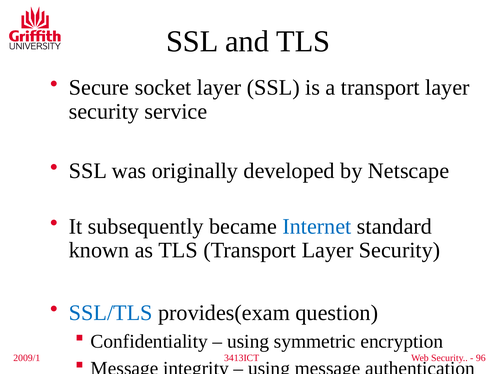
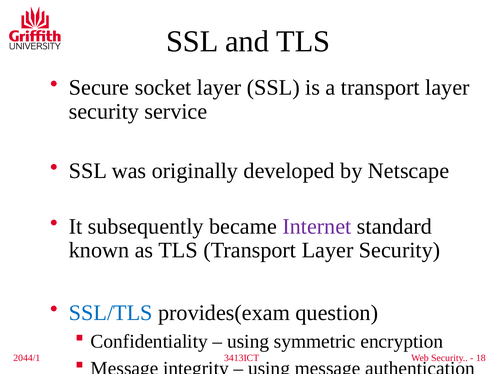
Internet colour: blue -> purple
2009/1: 2009/1 -> 2044/1
96: 96 -> 18
